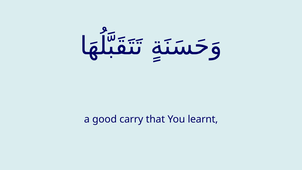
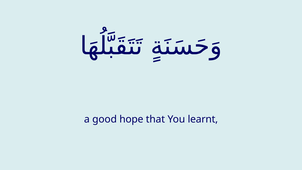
carry: carry -> hope
